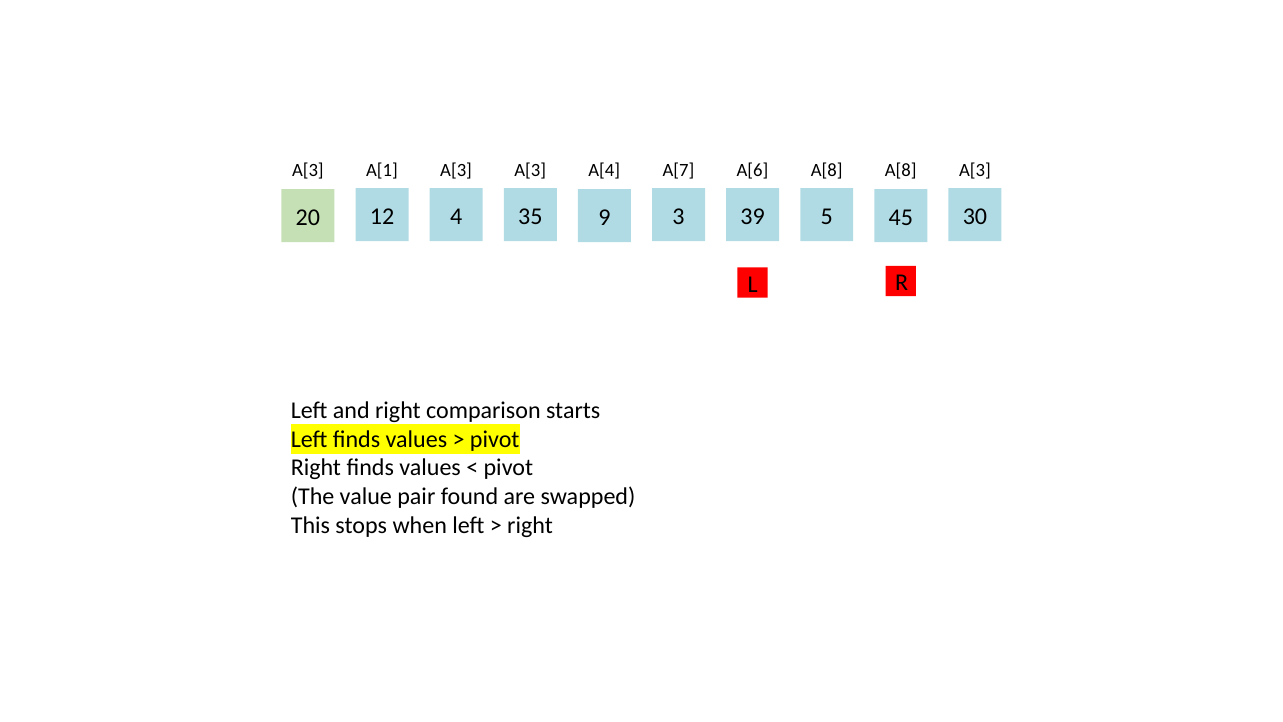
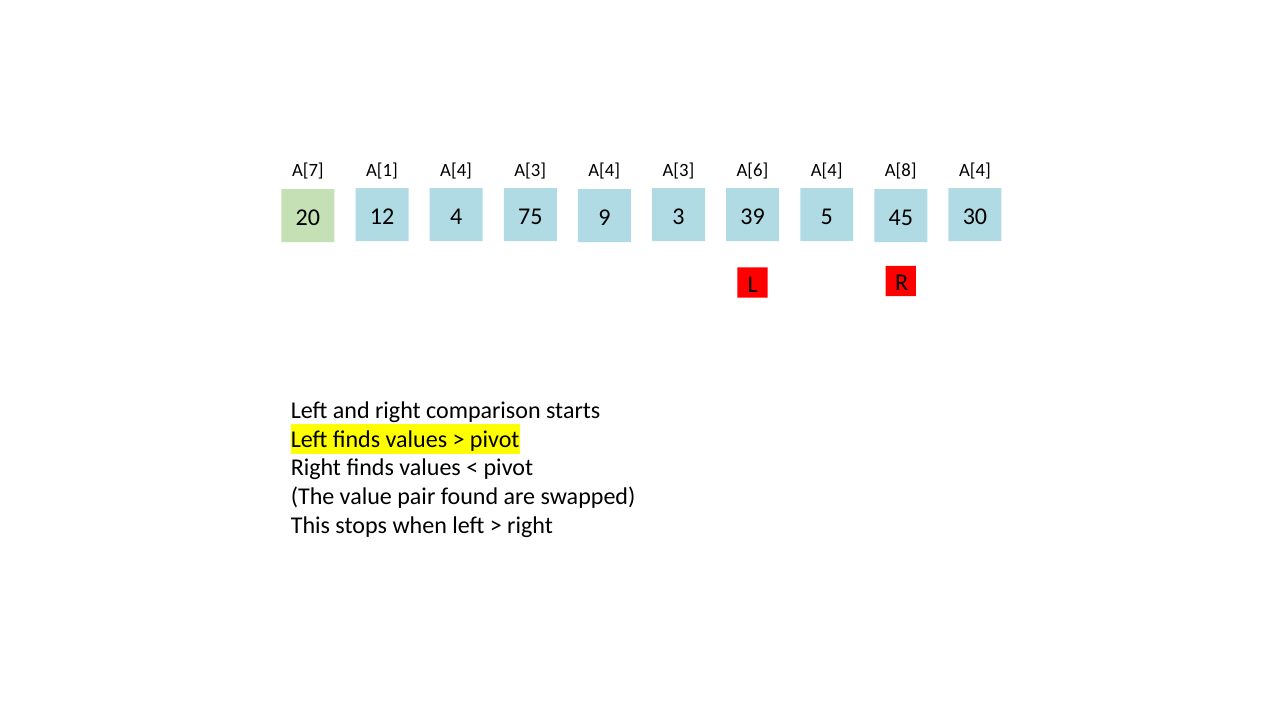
A[3 at (308, 170): A[3 -> A[7
A[1 A[3: A[3 -> A[4
A[3 A[4 A[7: A[7 -> A[3
A[6 A[8: A[8 -> A[4
A[8 A[3: A[3 -> A[4
35: 35 -> 75
